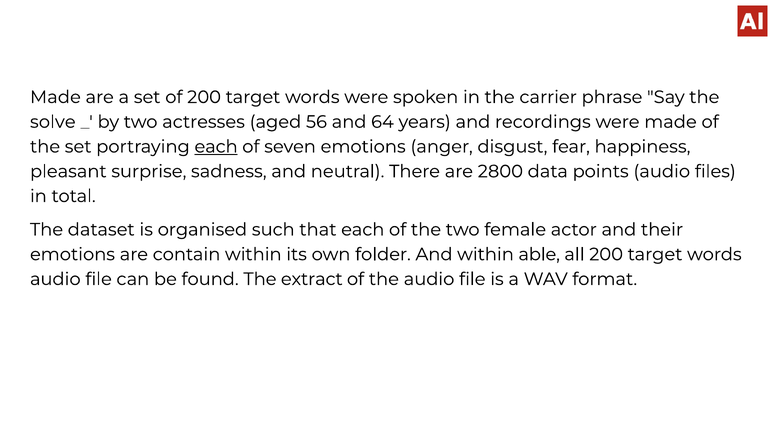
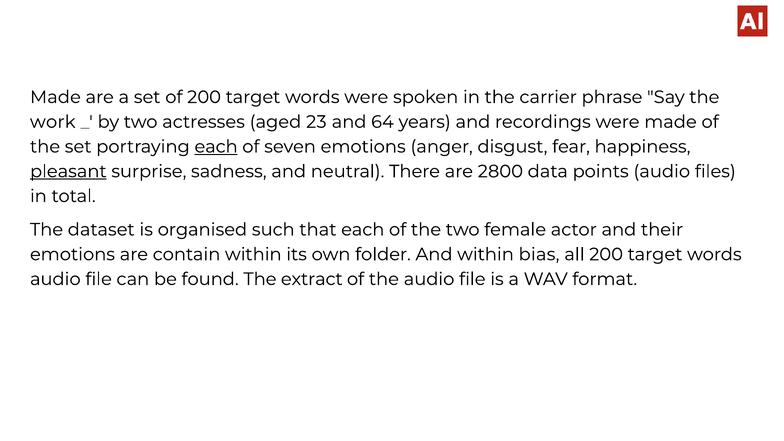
solve: solve -> work
56: 56 -> 23
pleasant underline: none -> present
able: able -> bias
